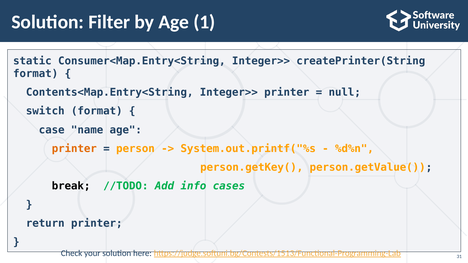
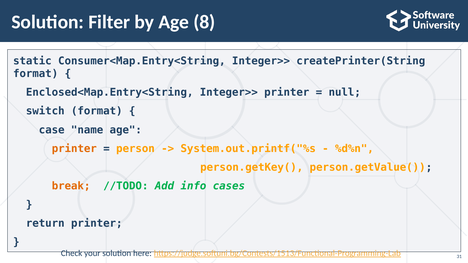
1: 1 -> 8
Contents<Map.Entry<String: Contents<Map.Entry<String -> Enclosed<Map.Entry<String
break colour: black -> orange
